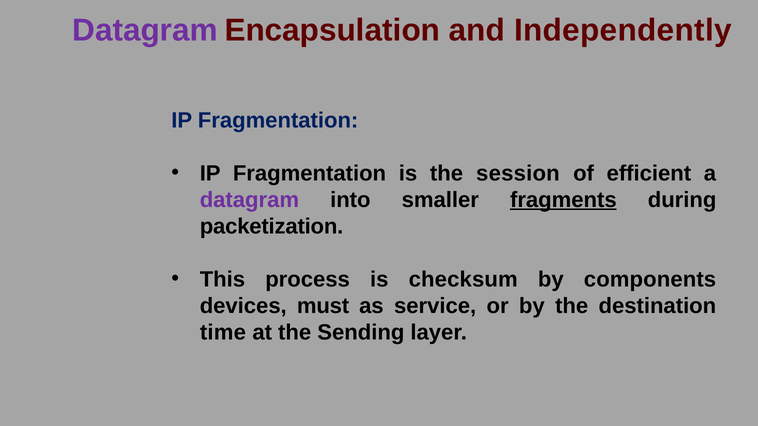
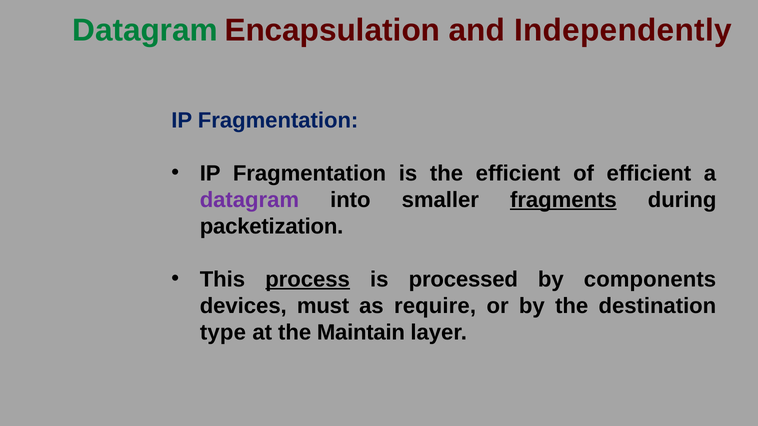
Datagram at (145, 31) colour: purple -> green
the session: session -> efficient
process underline: none -> present
checksum: checksum -> processed
service: service -> require
time: time -> type
Sending: Sending -> Maintain
